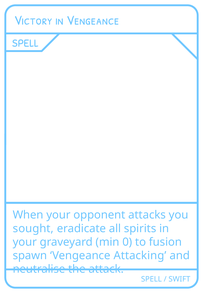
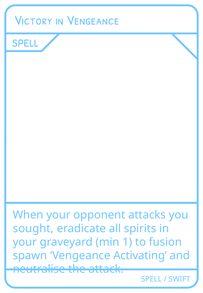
0: 0 -> 1
Attacking: Attacking -> Activating
